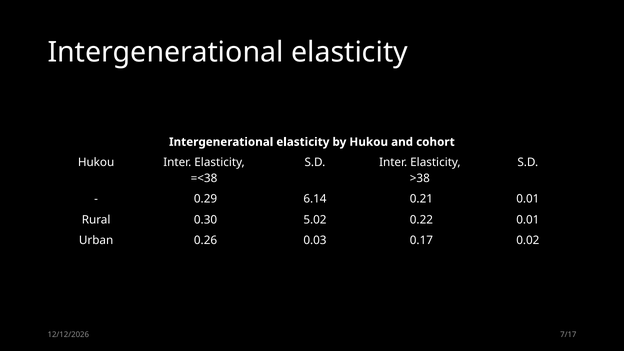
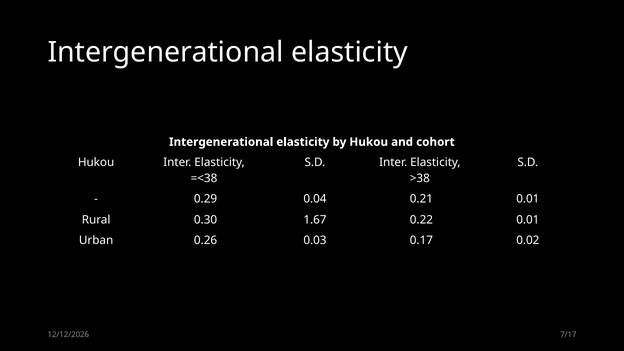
6.14: 6.14 -> 0.04
5.02: 5.02 -> 1.67
